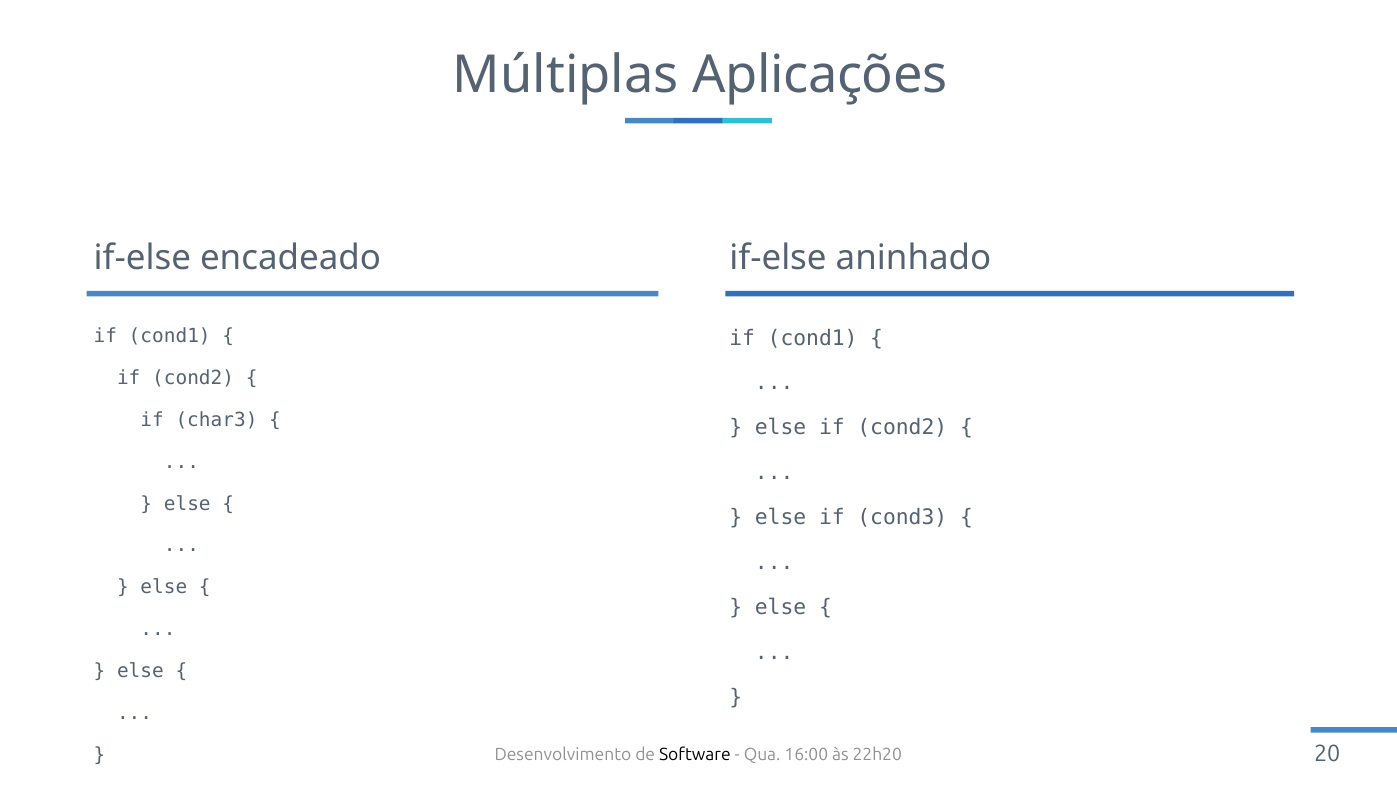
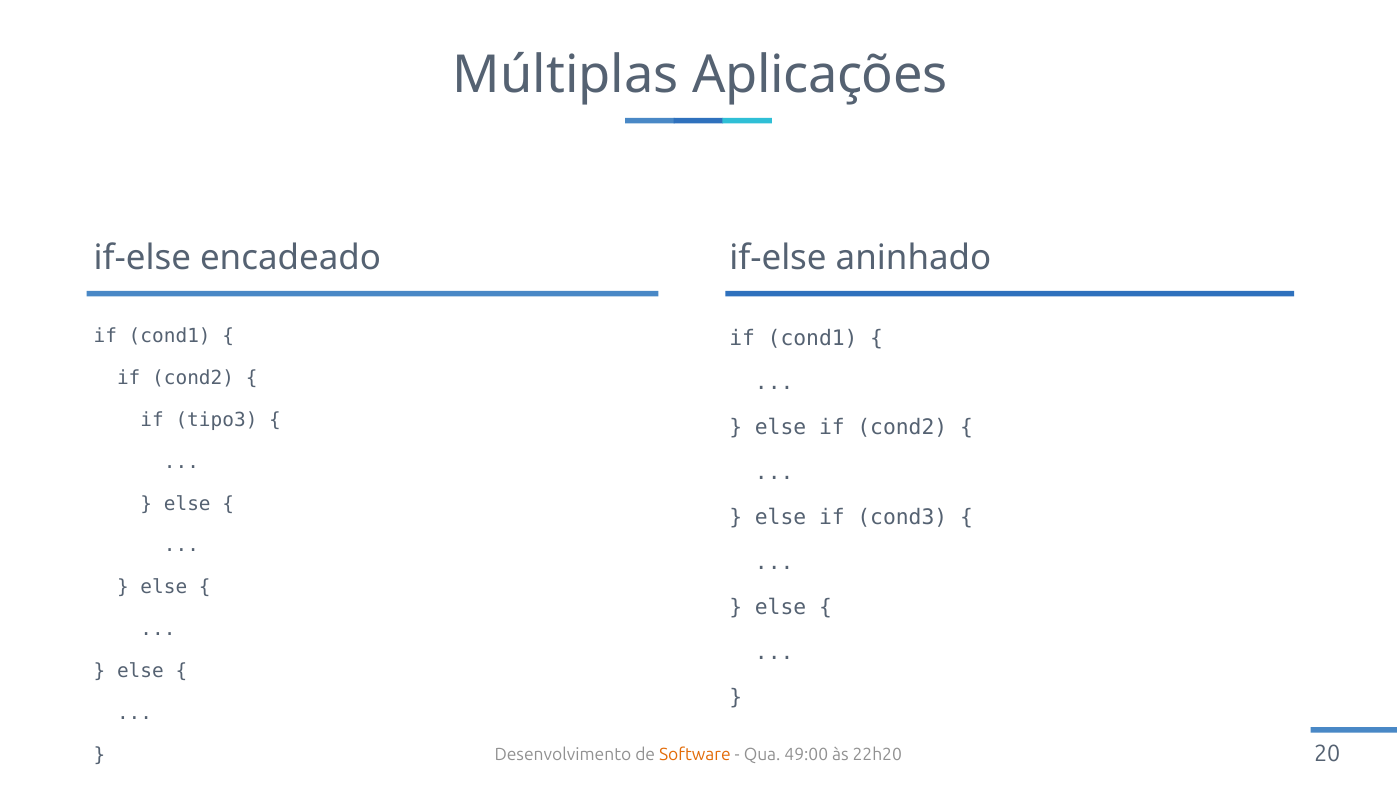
char3: char3 -> tipo3
Software colour: black -> orange
16:00: 16:00 -> 49:00
